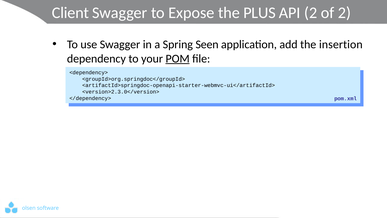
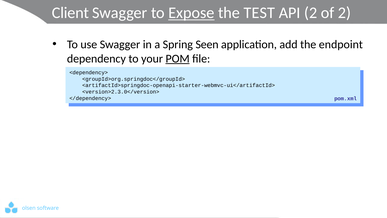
Expose underline: none -> present
PLUS: PLUS -> TEST
insertion: insertion -> endpoint
